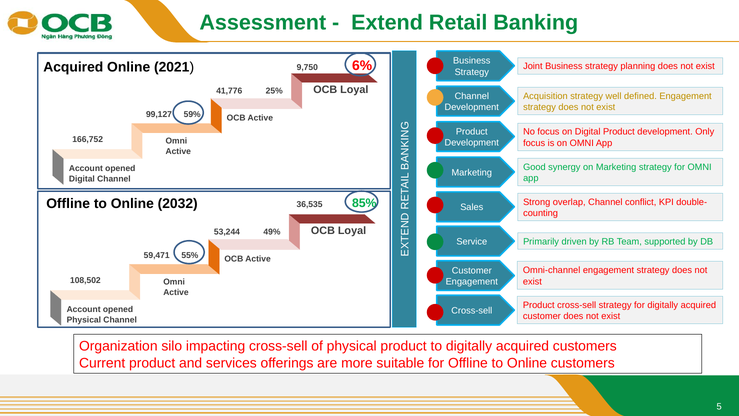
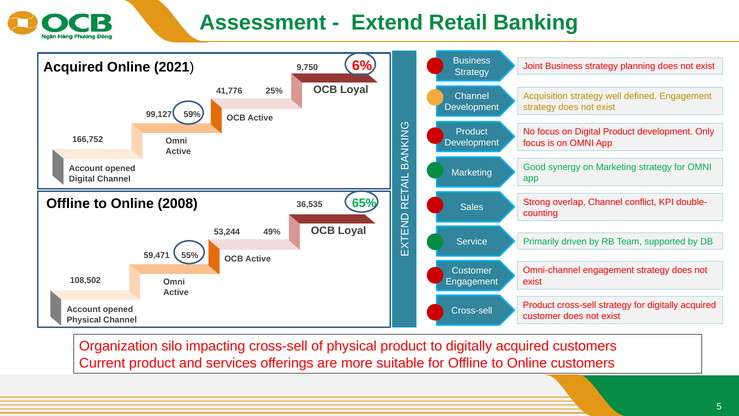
2032: 2032 -> 2008
85%: 85% -> 65%
